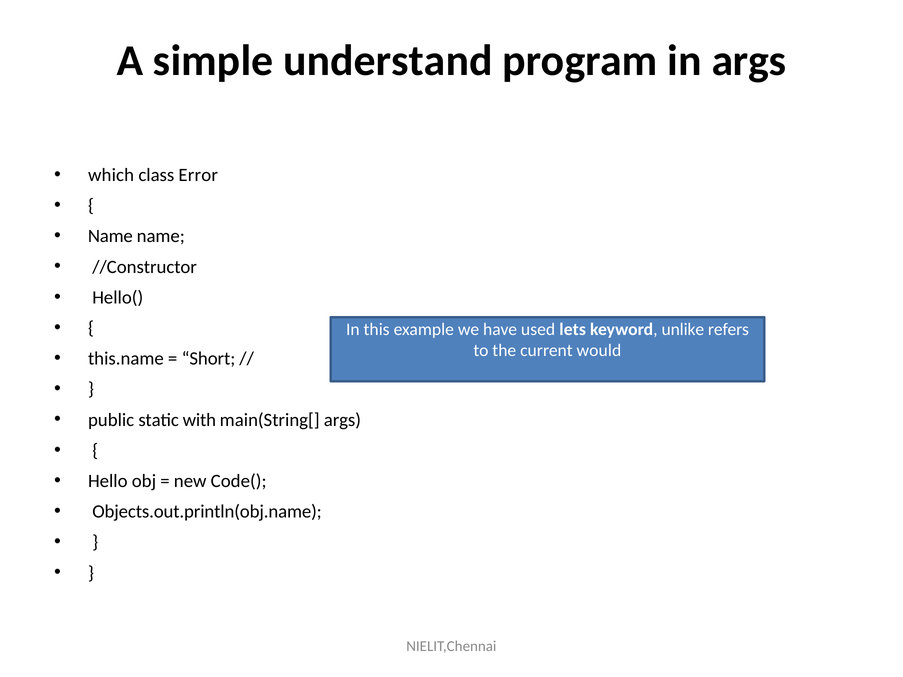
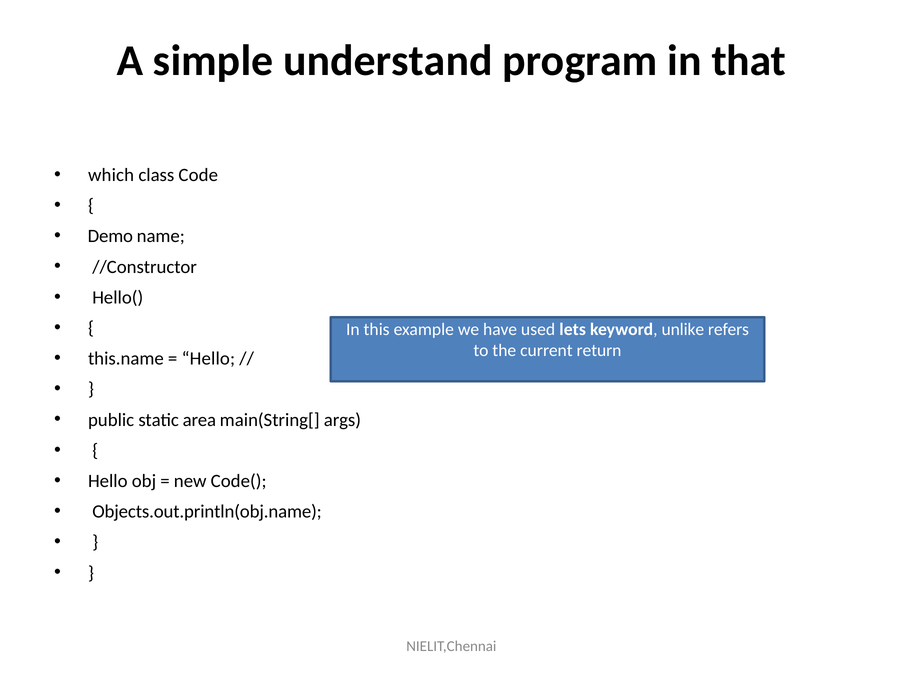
in args: args -> that
Error: Error -> Code
Name at (110, 236): Name -> Demo
would: would -> return
Short at (208, 359): Short -> Hello
with: with -> area
